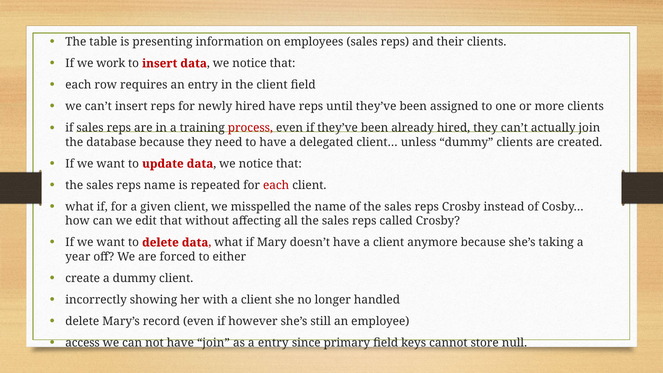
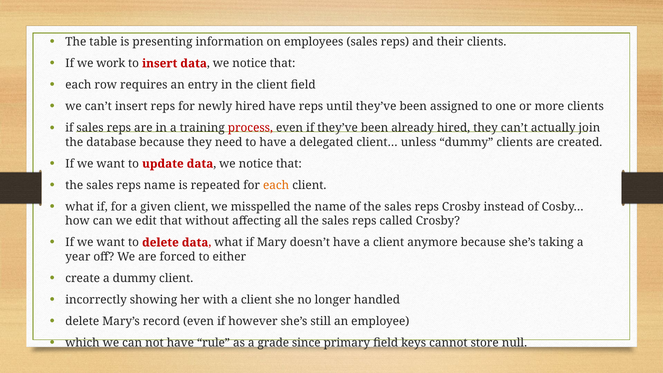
each at (276, 185) colour: red -> orange
access: access -> which
have join: join -> rule
a entry: entry -> grade
